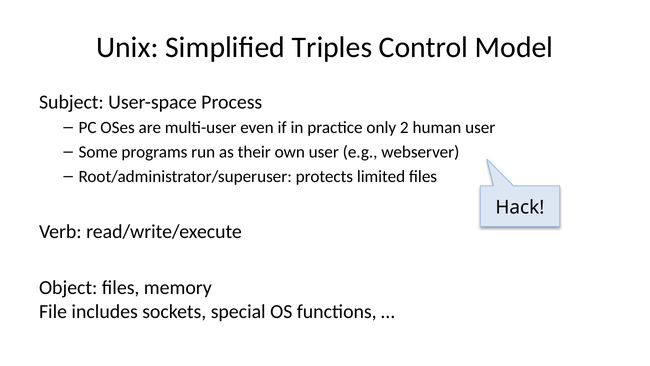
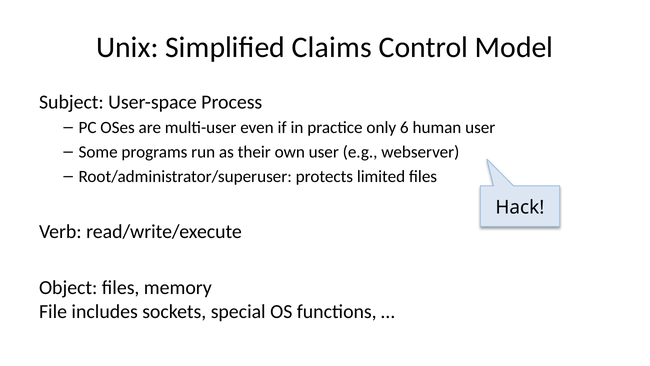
Triples: Triples -> Claims
2: 2 -> 6
